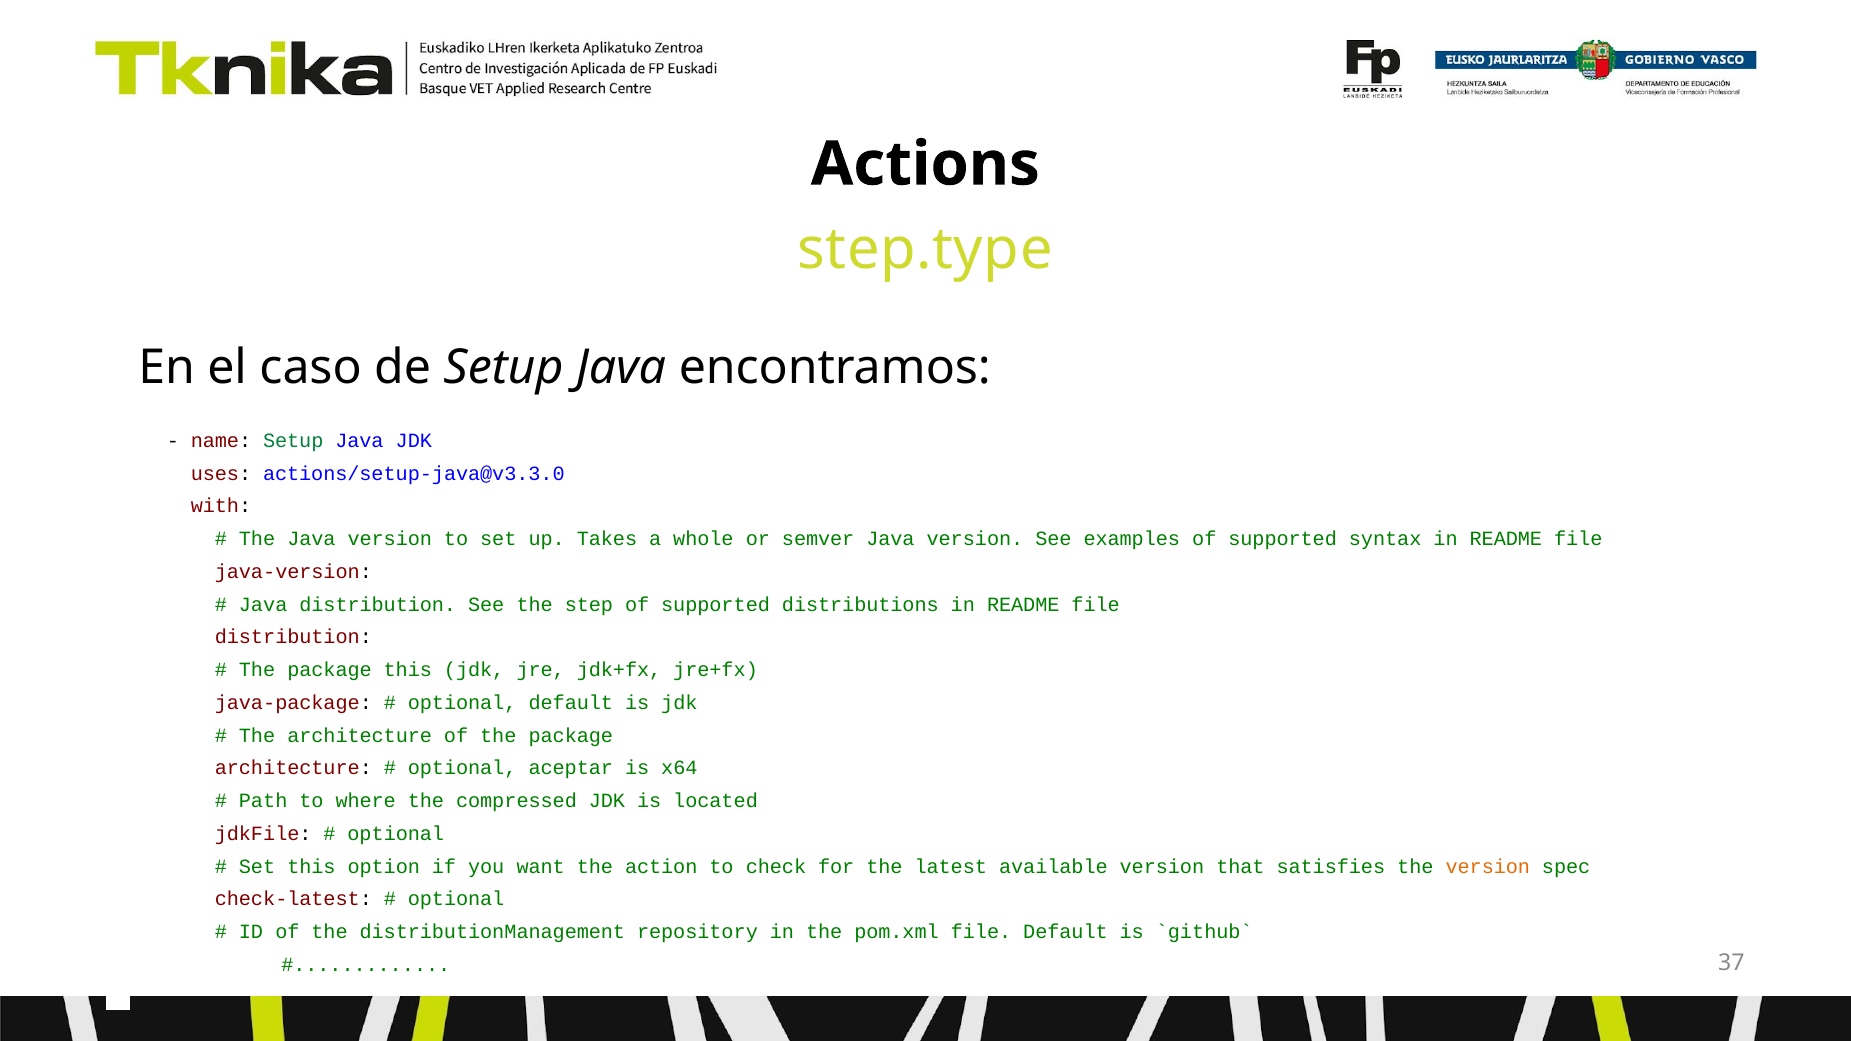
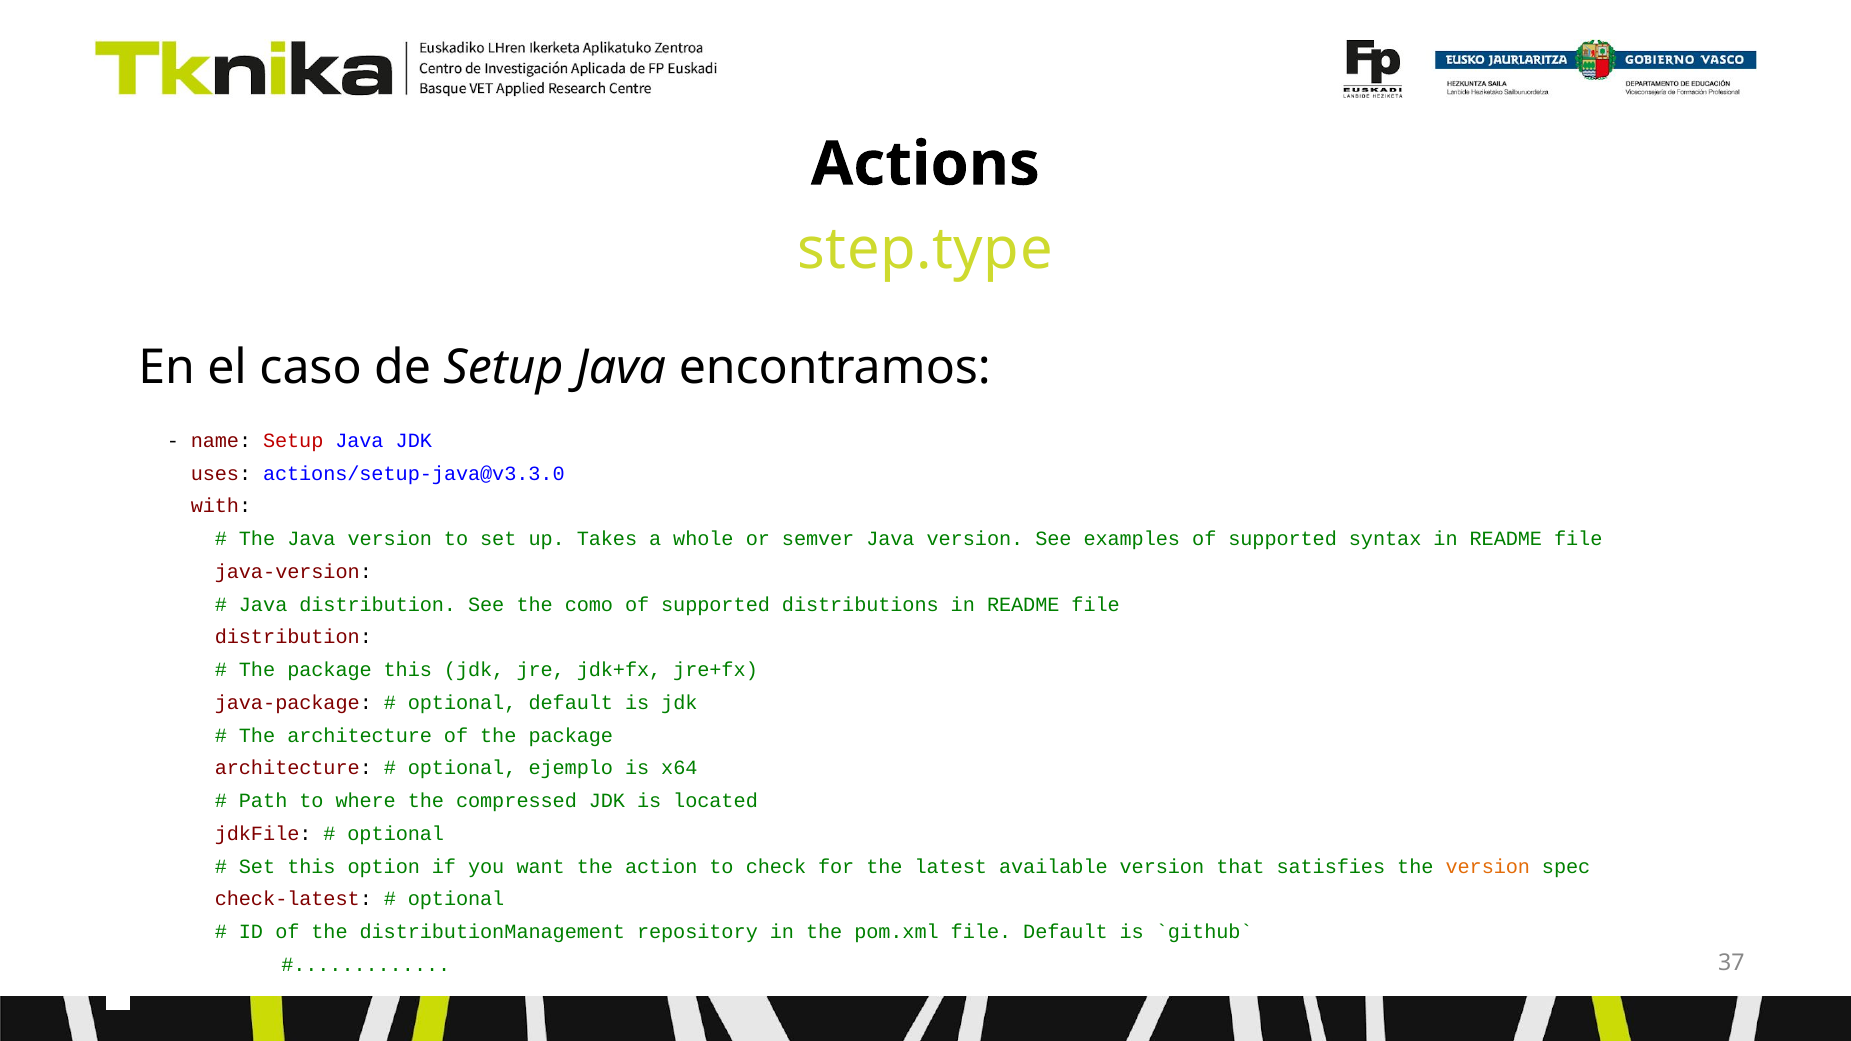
Setup at (293, 441) colour: green -> red
step: step -> como
aceptar: aceptar -> ejemplo
